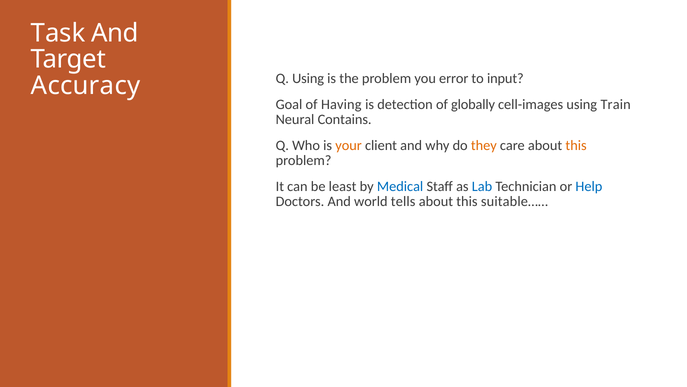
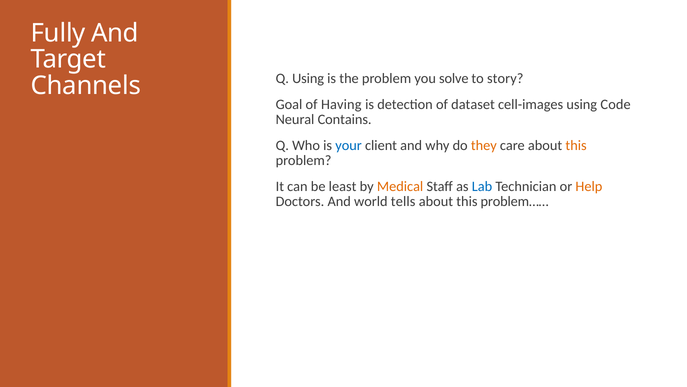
Task: Task -> Fully
Accuracy: Accuracy -> Channels
error: error -> solve
input: input -> story
globally: globally -> dataset
Train: Train -> Code
your colour: orange -> blue
Medical colour: blue -> orange
Help colour: blue -> orange
suitable……: suitable…… -> problem……
